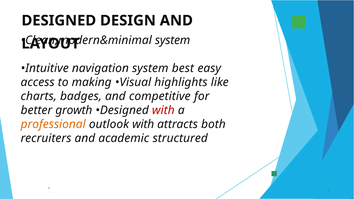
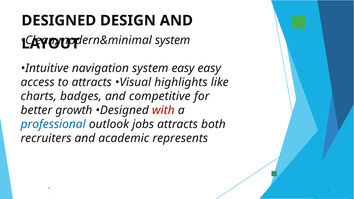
system best: best -> easy
to making: making -> attracts
professional colour: orange -> blue
outlook with: with -> jobs
structured: structured -> represents
